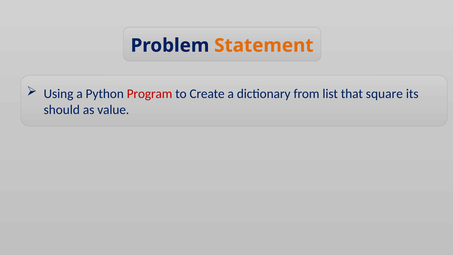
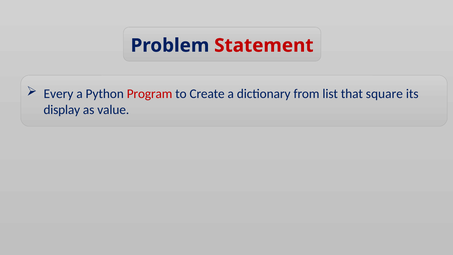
Statement colour: orange -> red
Using: Using -> Every
should: should -> display
